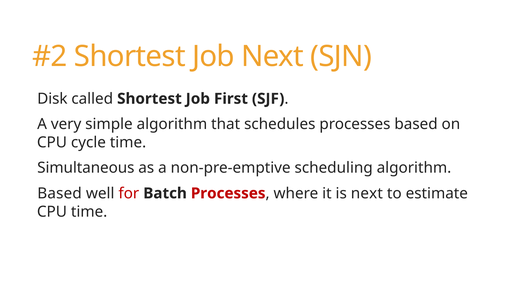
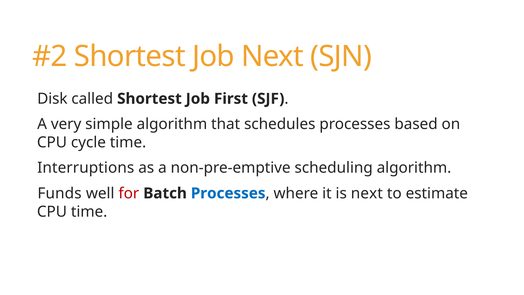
Simultaneous: Simultaneous -> Interruptions
Based at (60, 193): Based -> Funds
Processes at (228, 193) colour: red -> blue
